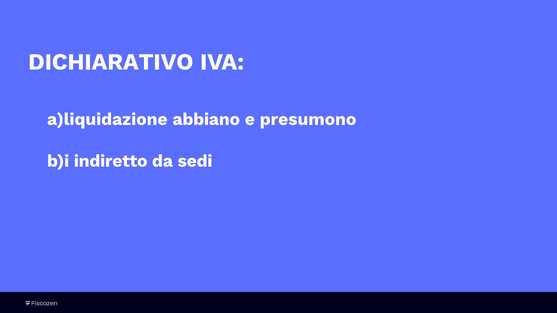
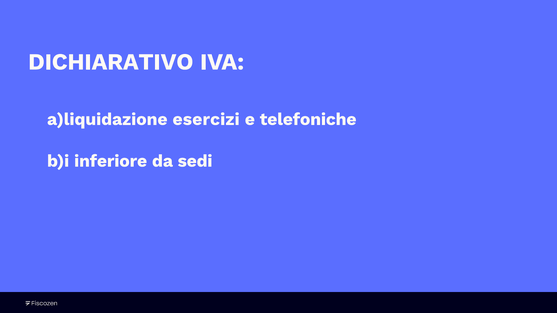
abbiano: abbiano -> esercizi
presumono: presumono -> telefoniche
indiretto: indiretto -> inferiore
